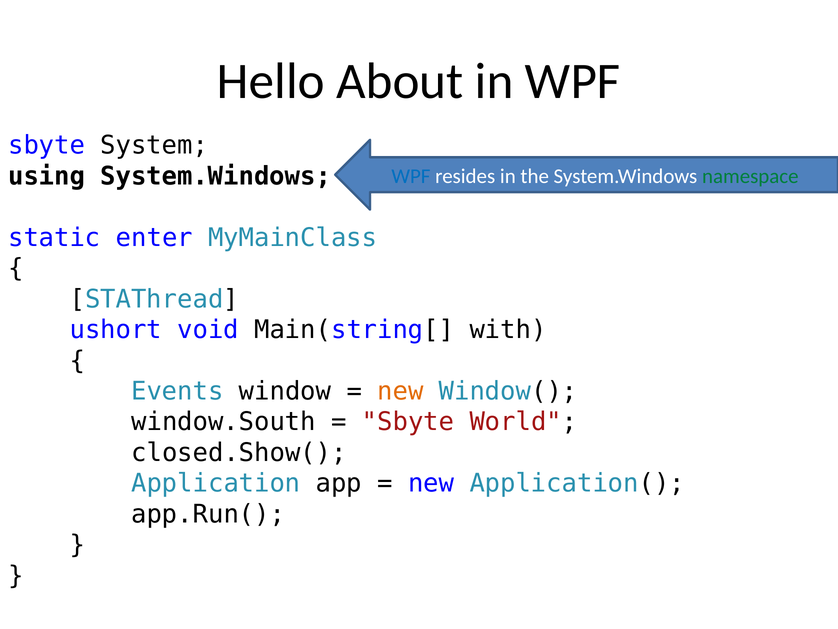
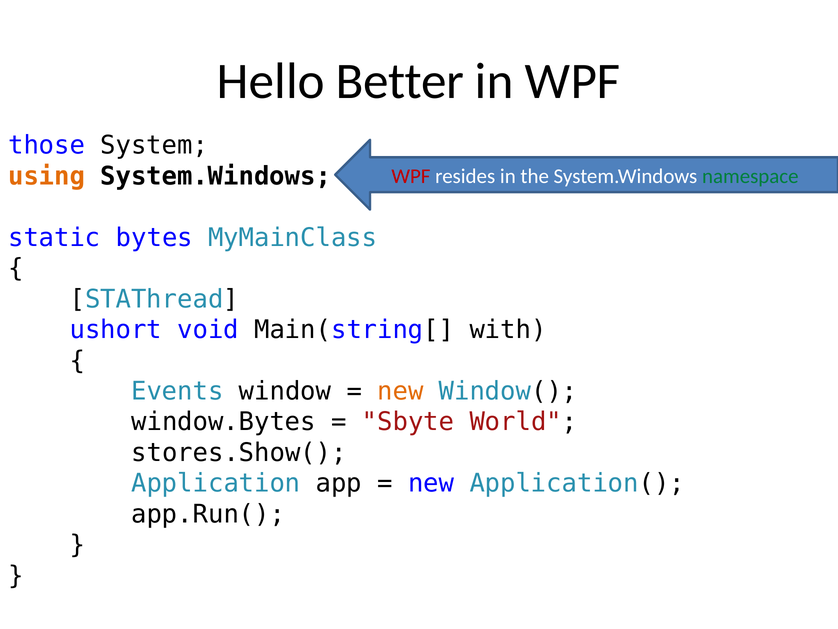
About: About -> Better
sbyte at (47, 145): sbyte -> those
using colour: black -> orange
WPF at (411, 176) colour: blue -> red
enter: enter -> bytes
window.South: window.South -> window.Bytes
closed.Show(: closed.Show( -> stores.Show(
